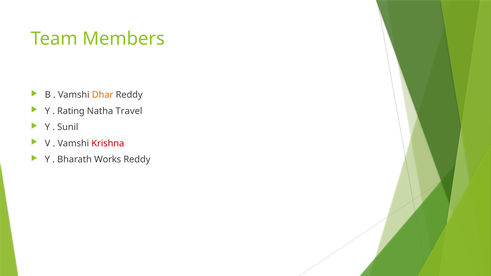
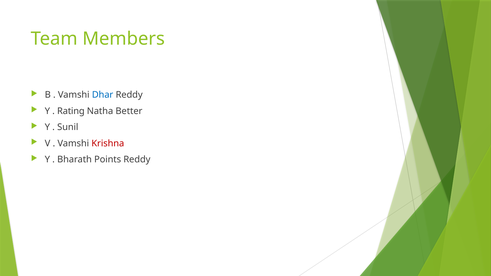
Dhar colour: orange -> blue
Travel: Travel -> Better
Works: Works -> Points
